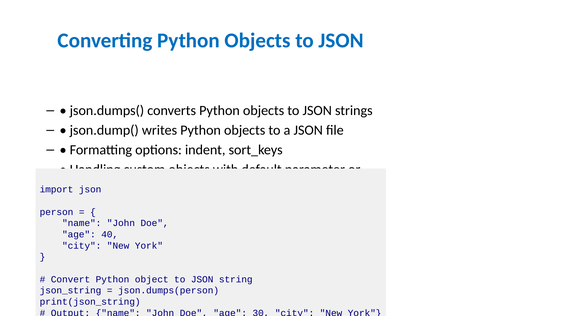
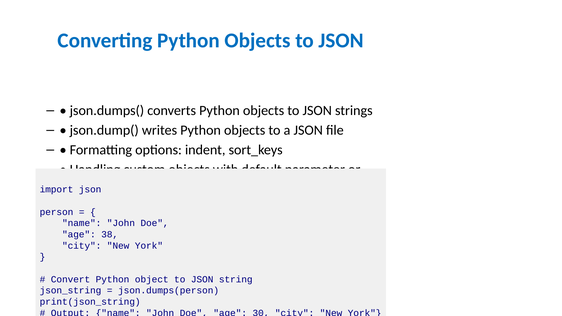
40: 40 -> 38
